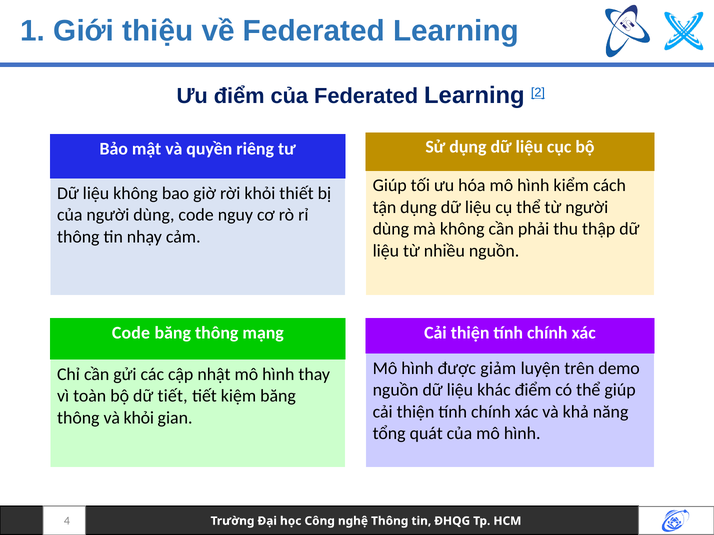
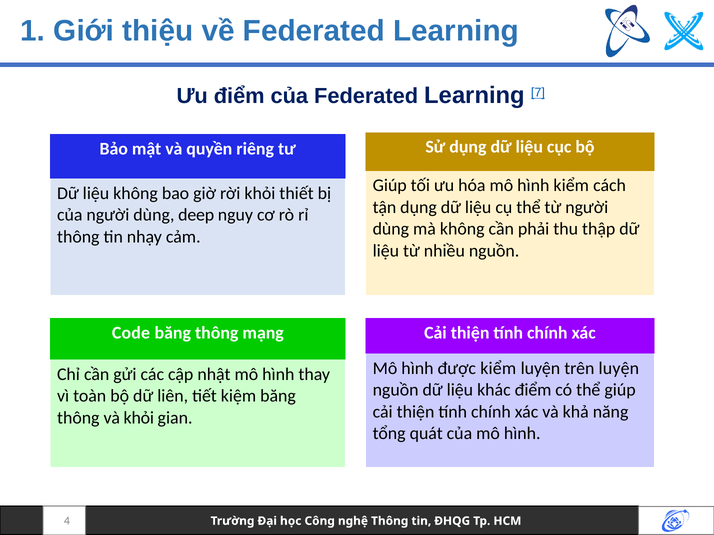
2: 2 -> 7
dùng code: code -> deep
được giảm: giảm -> kiểm
trên demo: demo -> luyện
dữ tiết: tiết -> liên
